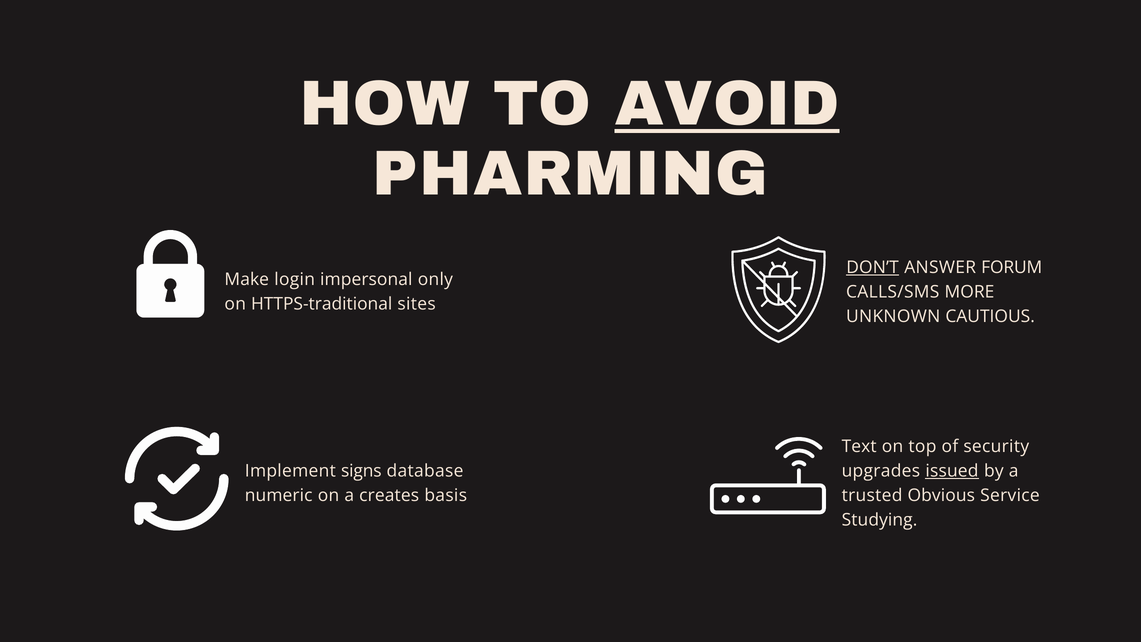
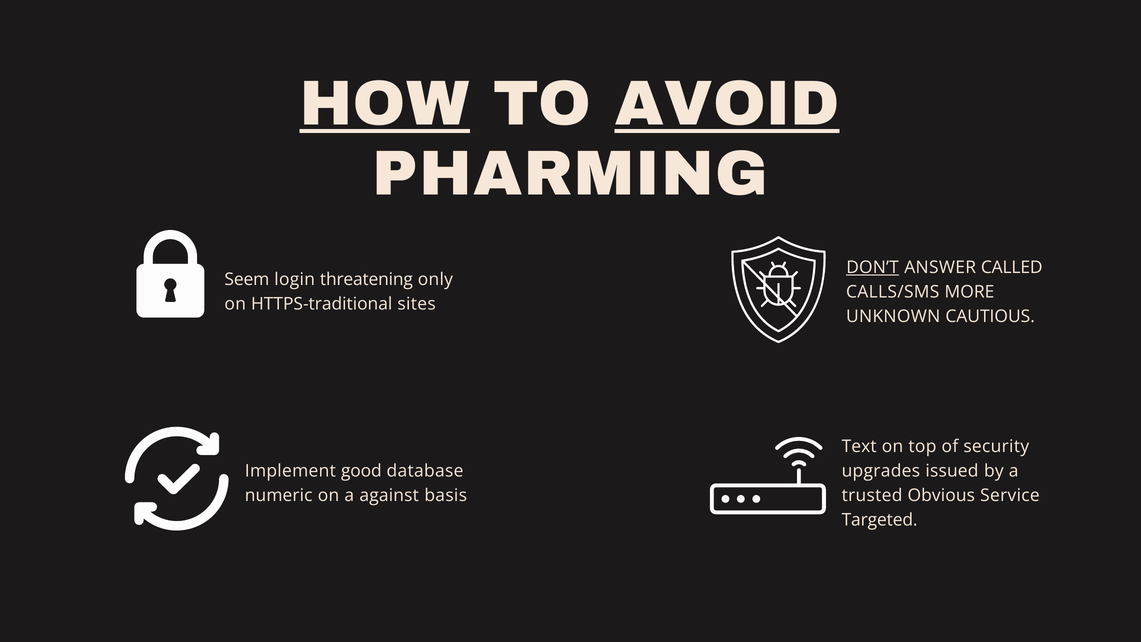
HOW underline: none -> present
FORUM: FORUM -> CALLED
Make: Make -> Seem
impersonal: impersonal -> threatening
signs: signs -> good
issued underline: present -> none
creates: creates -> against
Studying: Studying -> Targeted
